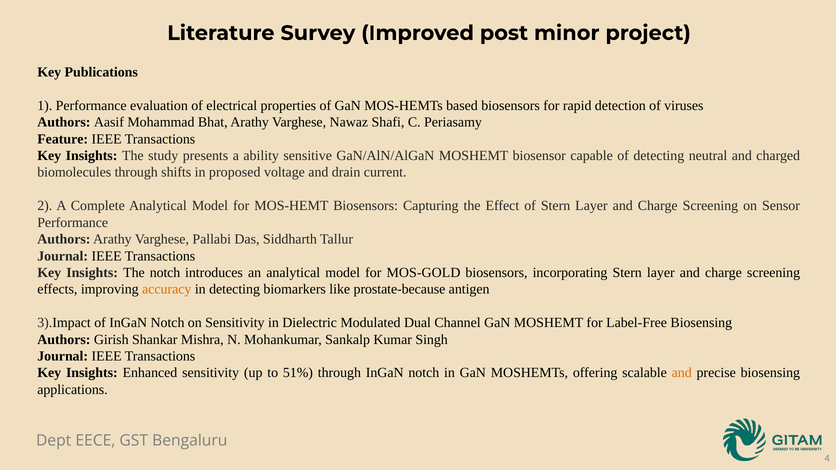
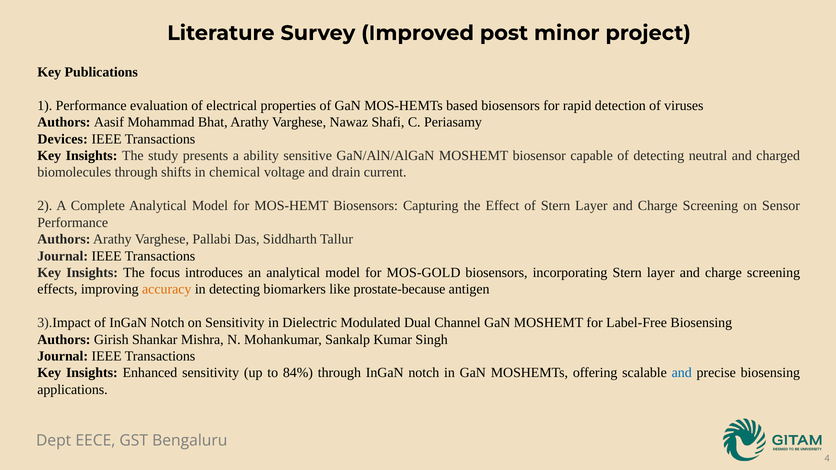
Feature: Feature -> Devices
proposed: proposed -> chemical
The notch: notch -> focus
51%: 51% -> 84%
and at (682, 373) colour: orange -> blue
